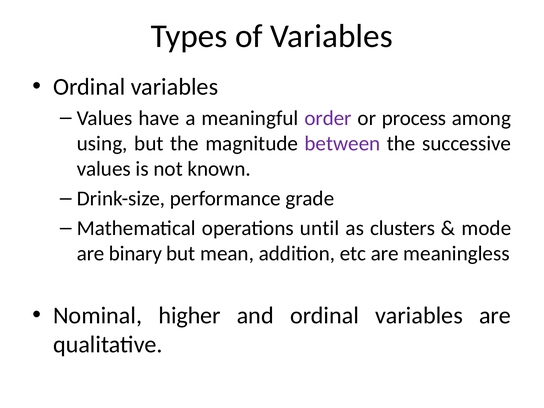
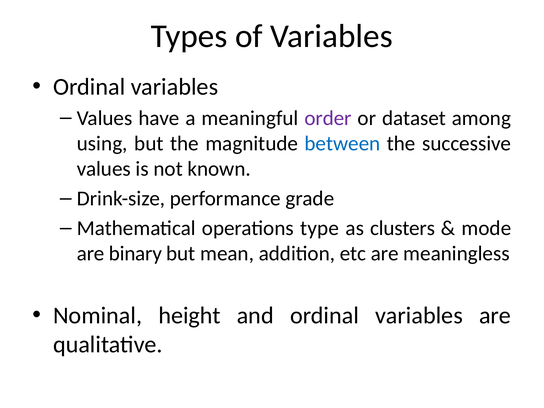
process: process -> dataset
between colour: purple -> blue
until: until -> type
higher: higher -> height
